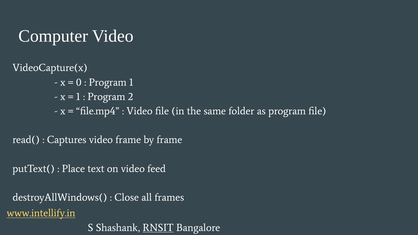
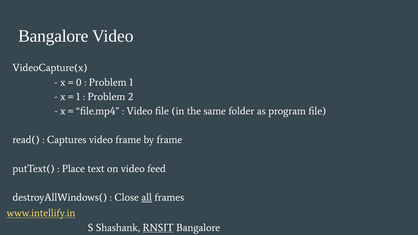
Computer at (53, 36): Computer -> Bangalore
Program at (108, 82): Program -> Problem
Program at (106, 97): Program -> Problem
all underline: none -> present
